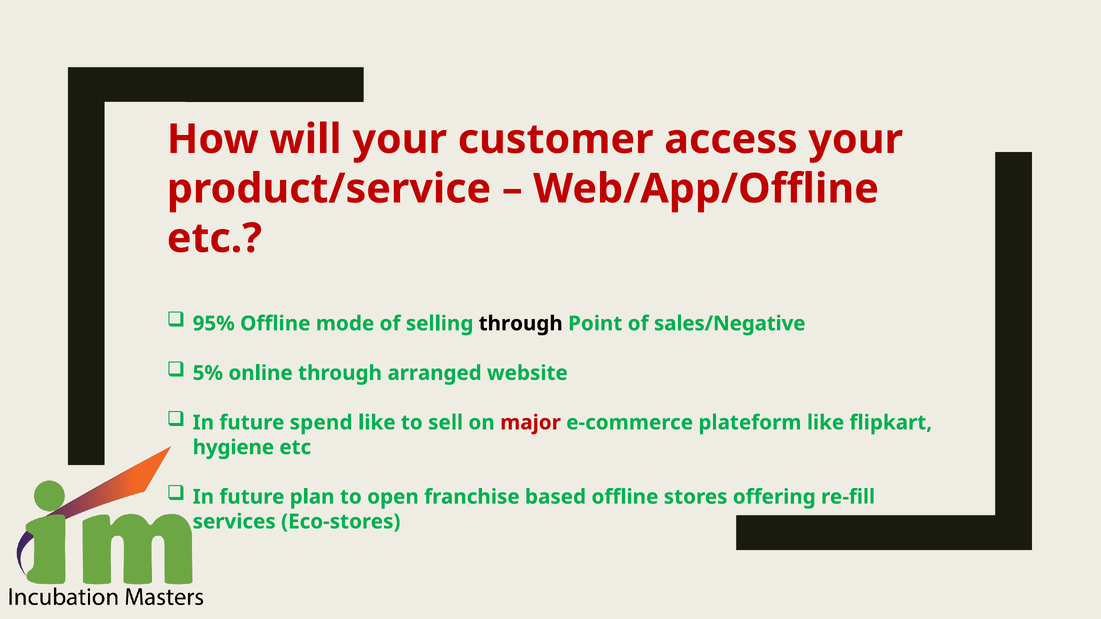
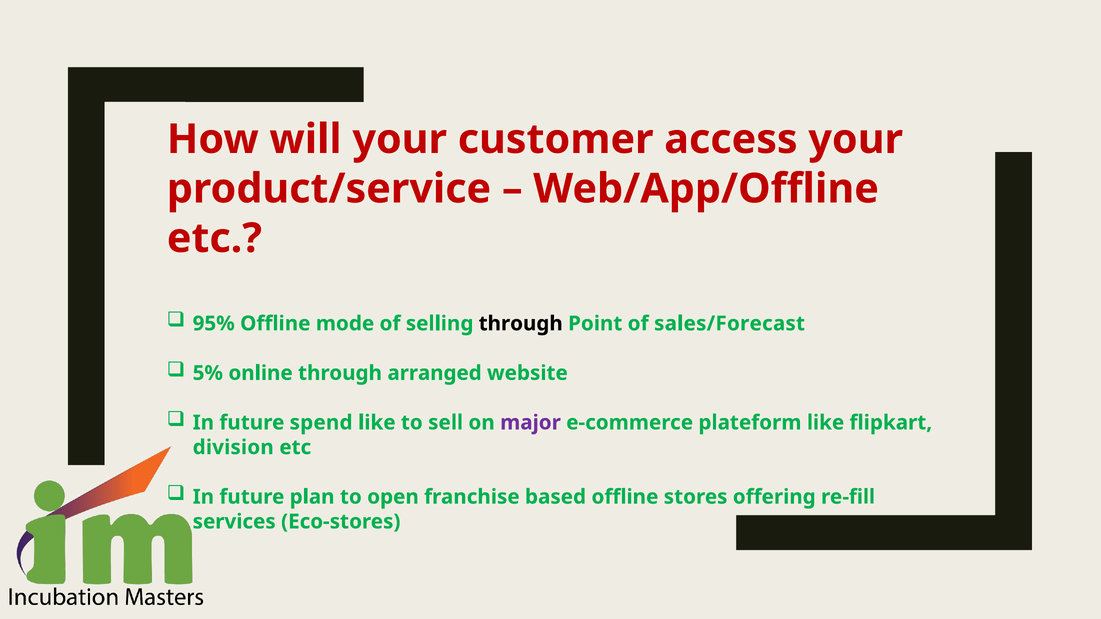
sales/Negative: sales/Negative -> sales/Forecast
major colour: red -> purple
hygiene: hygiene -> division
